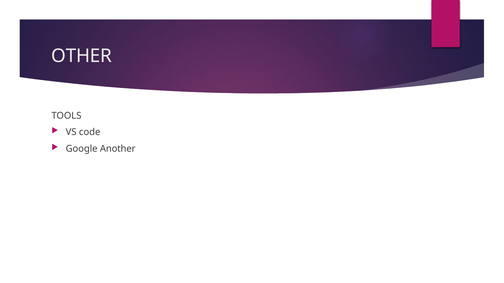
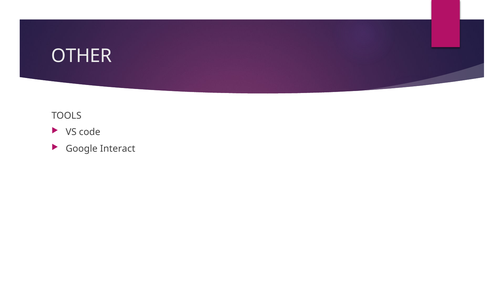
Another: Another -> Interact
